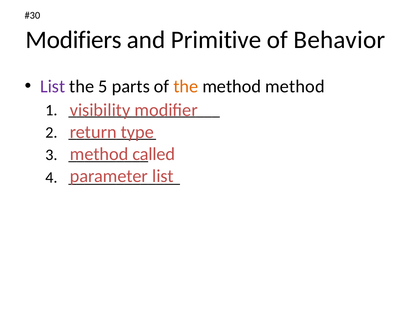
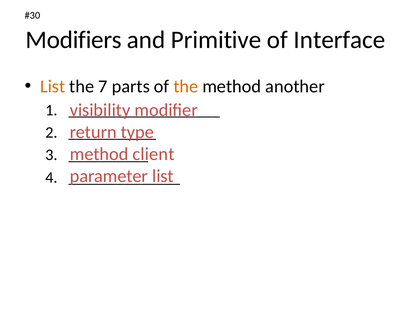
Behavior: Behavior -> Interface
List at (53, 86) colour: purple -> orange
5: 5 -> 7
method method: method -> another
called: called -> client
